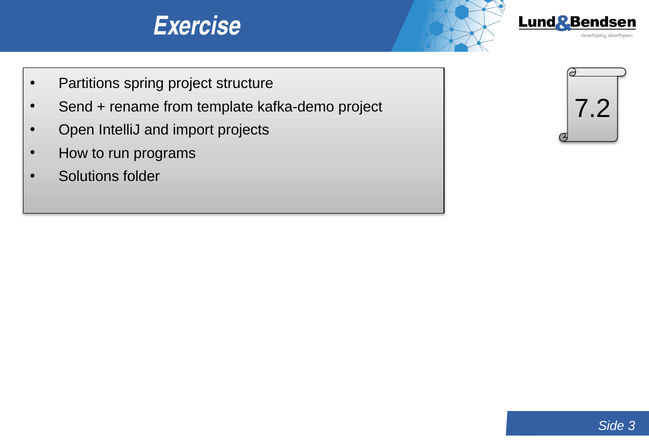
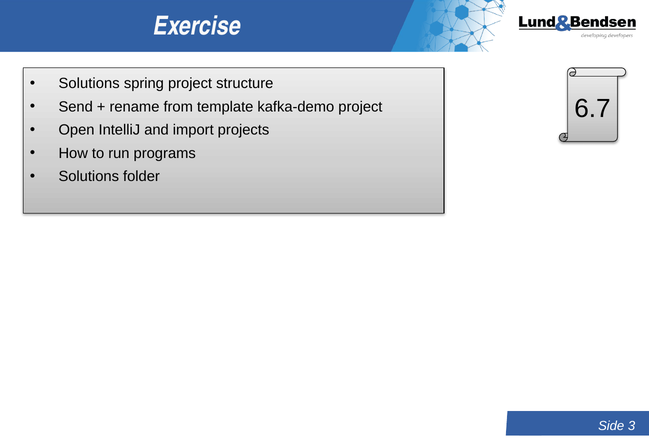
Partitions at (89, 84): Partitions -> Solutions
7.2: 7.2 -> 6.7
